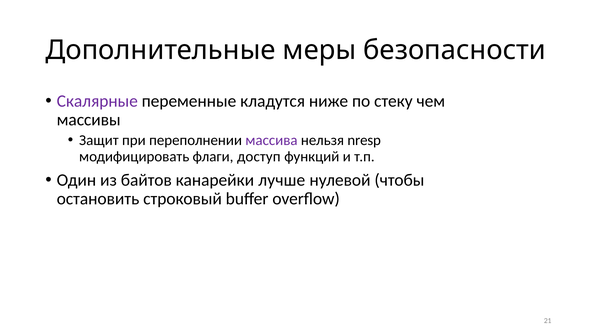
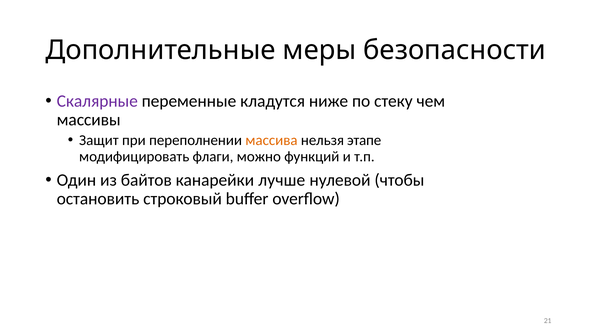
массива colour: purple -> orange
nresp: nresp -> этапе
доступ: доступ -> можно
